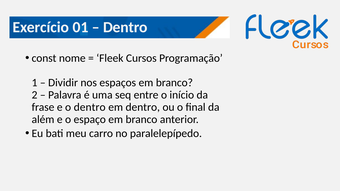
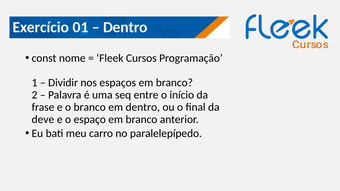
o dentro: dentro -> branco
além: além -> deve
